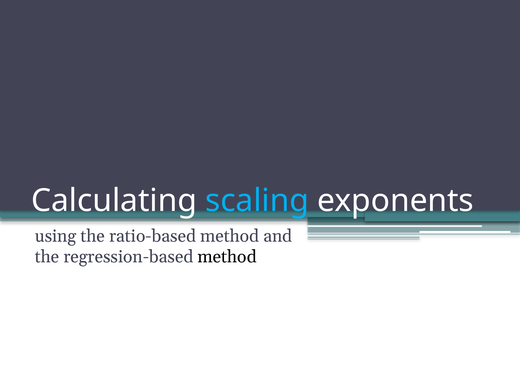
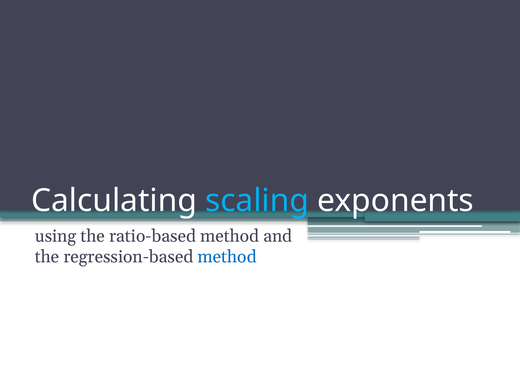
method at (227, 257) colour: black -> blue
